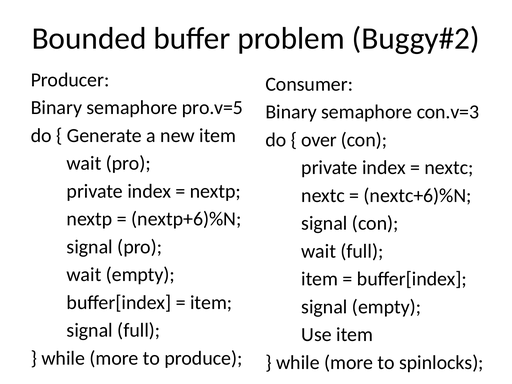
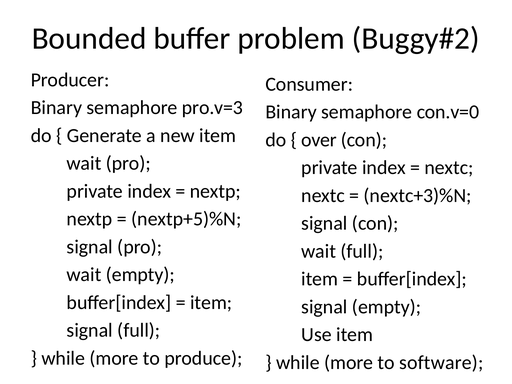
pro.v=5: pro.v=5 -> pro.v=3
con.v=3: con.v=3 -> con.v=0
nextc+6)%N: nextc+6)%N -> nextc+3)%N
nextp+6)%N: nextp+6)%N -> nextp+5)%N
spinlocks: spinlocks -> software
